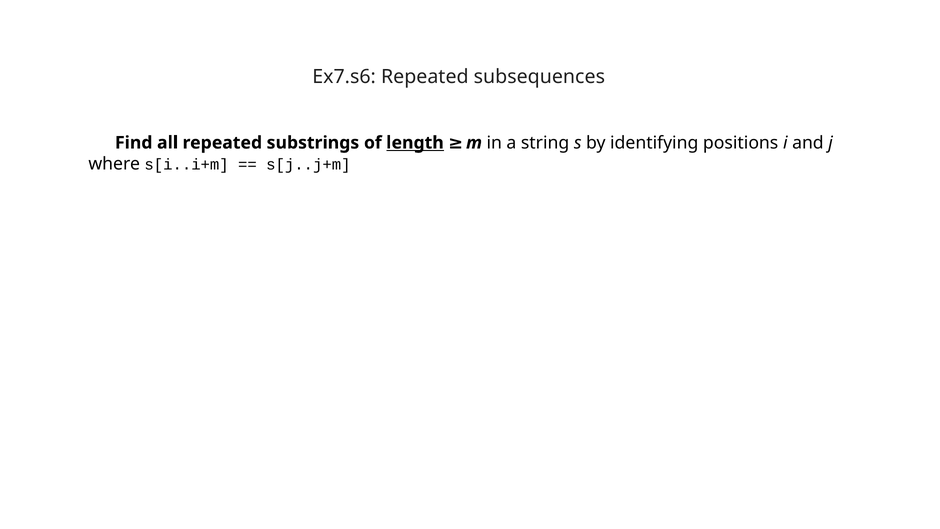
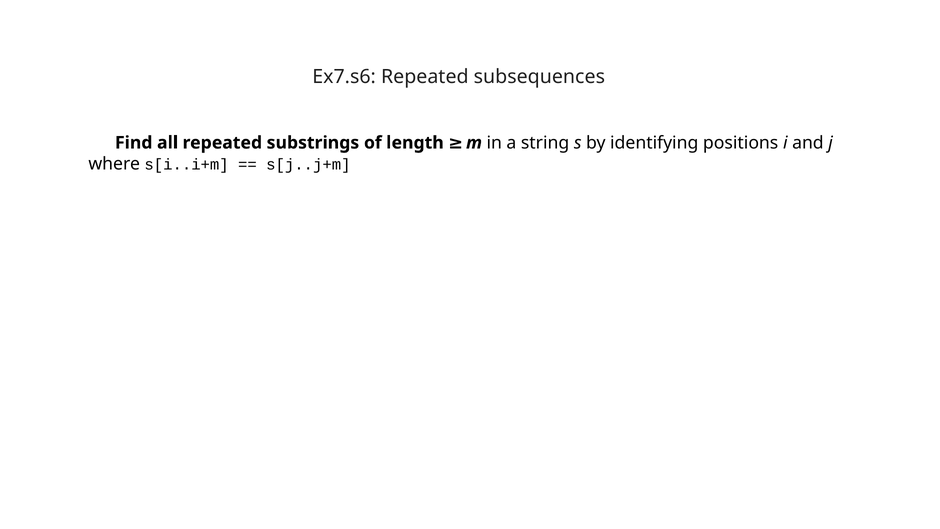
length underline: present -> none
